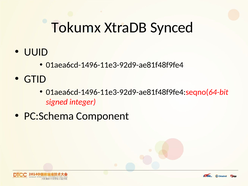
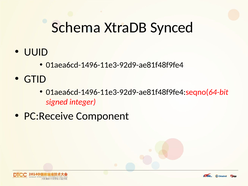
Tokumx: Tokumx -> Schema
PC:Schema: PC:Schema -> PC:Receive
